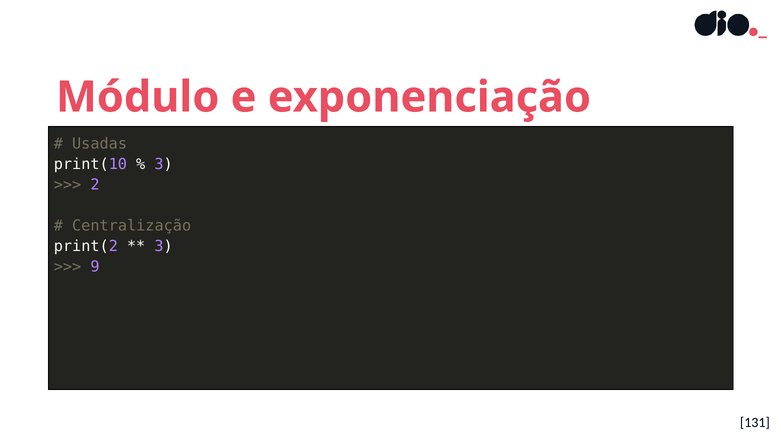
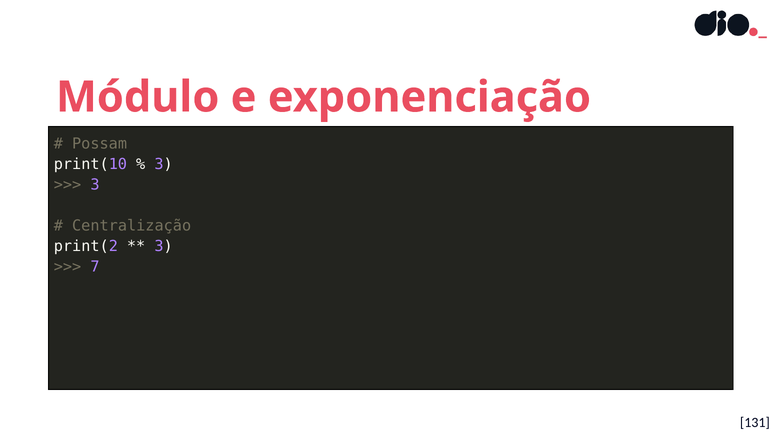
Usadas: Usadas -> Possam
2 at (95, 185): 2 -> 3
9: 9 -> 7
